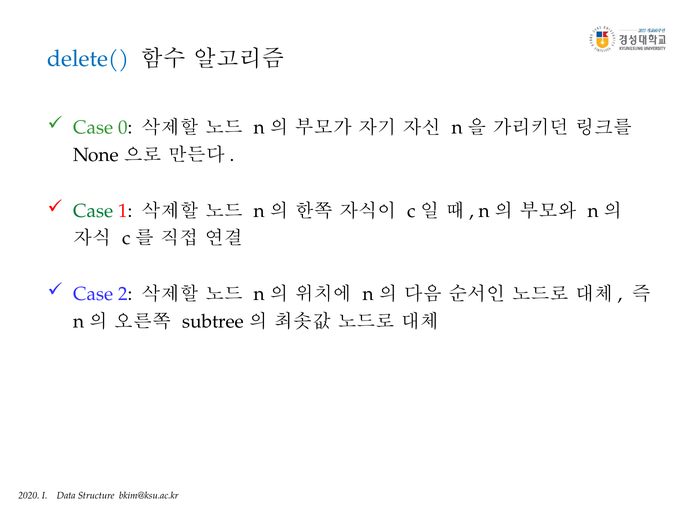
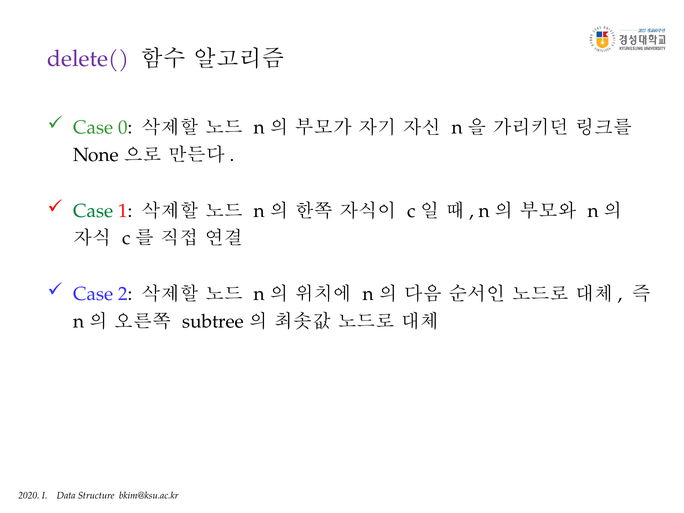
delete( colour: blue -> purple
